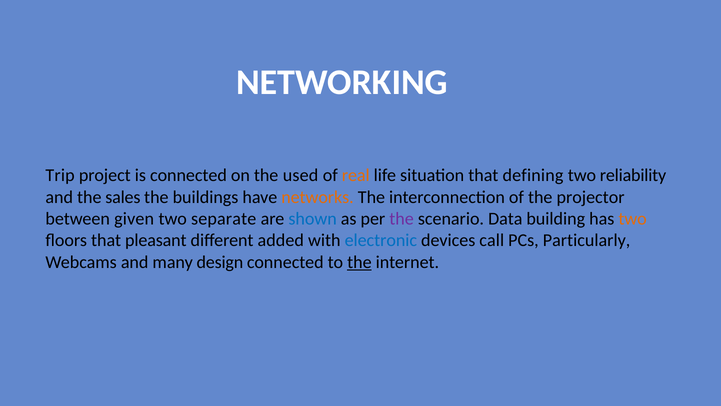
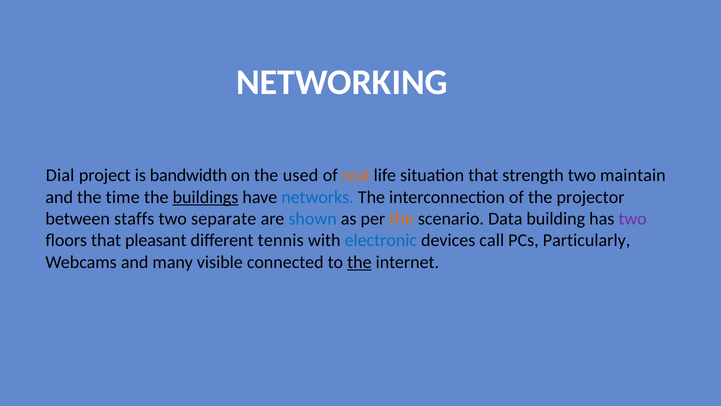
Trip: Trip -> Dial
is connected: connected -> bandwidth
defining: defining -> strength
reliability: reliability -> maintain
sales: sales -> time
buildings underline: none -> present
networks colour: orange -> blue
given: given -> staffs
the at (402, 219) colour: purple -> orange
two at (633, 219) colour: orange -> purple
added: added -> tennis
design: design -> visible
